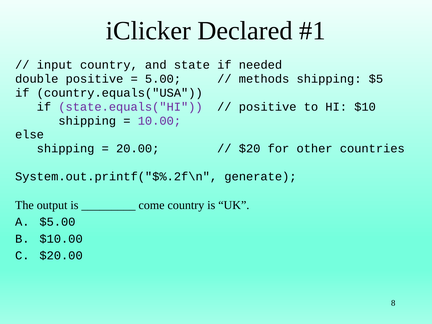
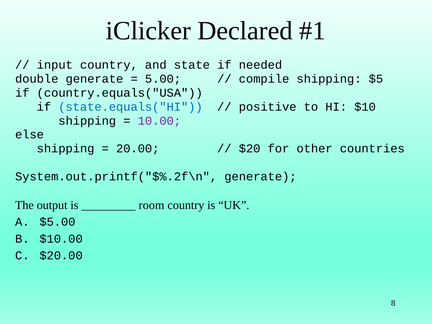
double positive: positive -> generate
methods: methods -> compile
state.equals("HI colour: purple -> blue
come: come -> room
